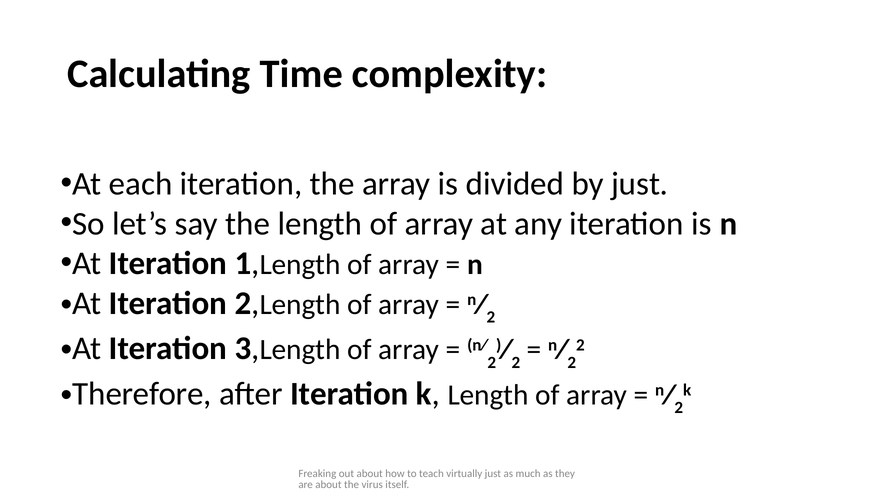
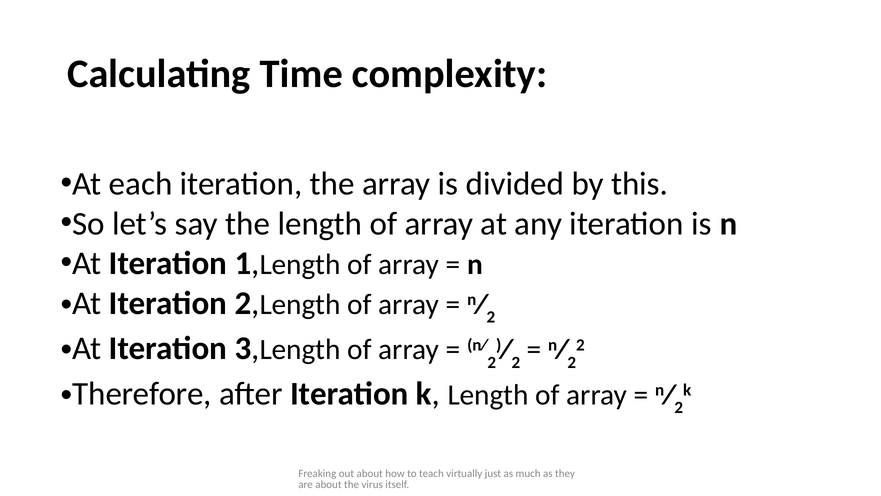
by just: just -> this
